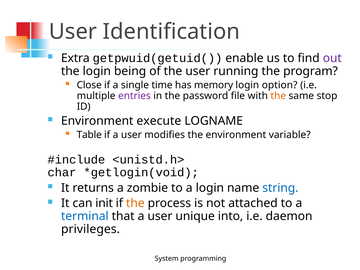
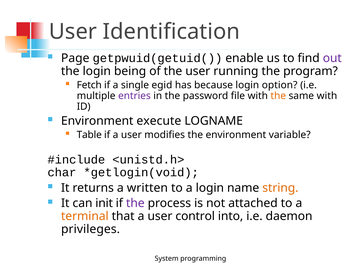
Extra: Extra -> Page
Close: Close -> Fetch
time: time -> egid
memory: memory -> because
same stop: stop -> with
zombie: zombie -> written
string colour: blue -> orange
the at (135, 203) colour: orange -> purple
terminal colour: blue -> orange
unique: unique -> control
